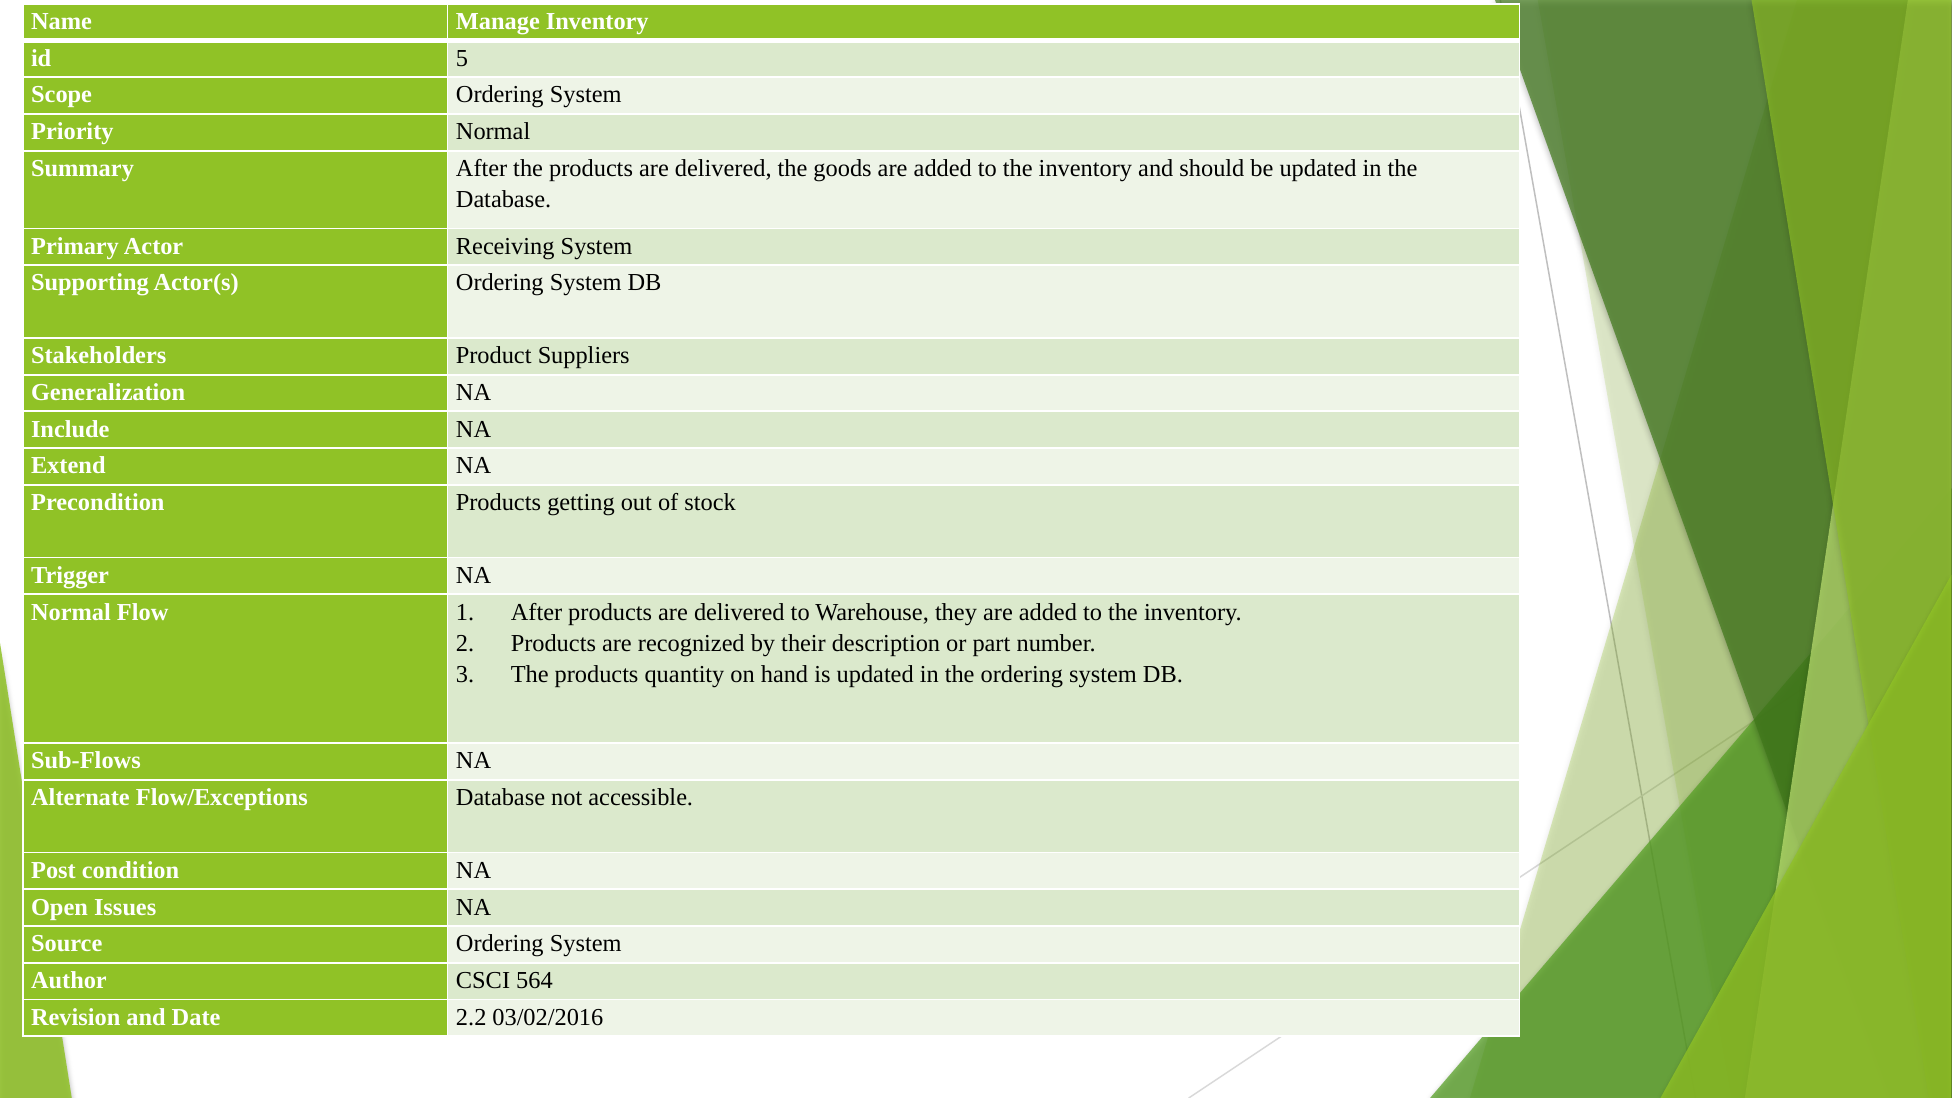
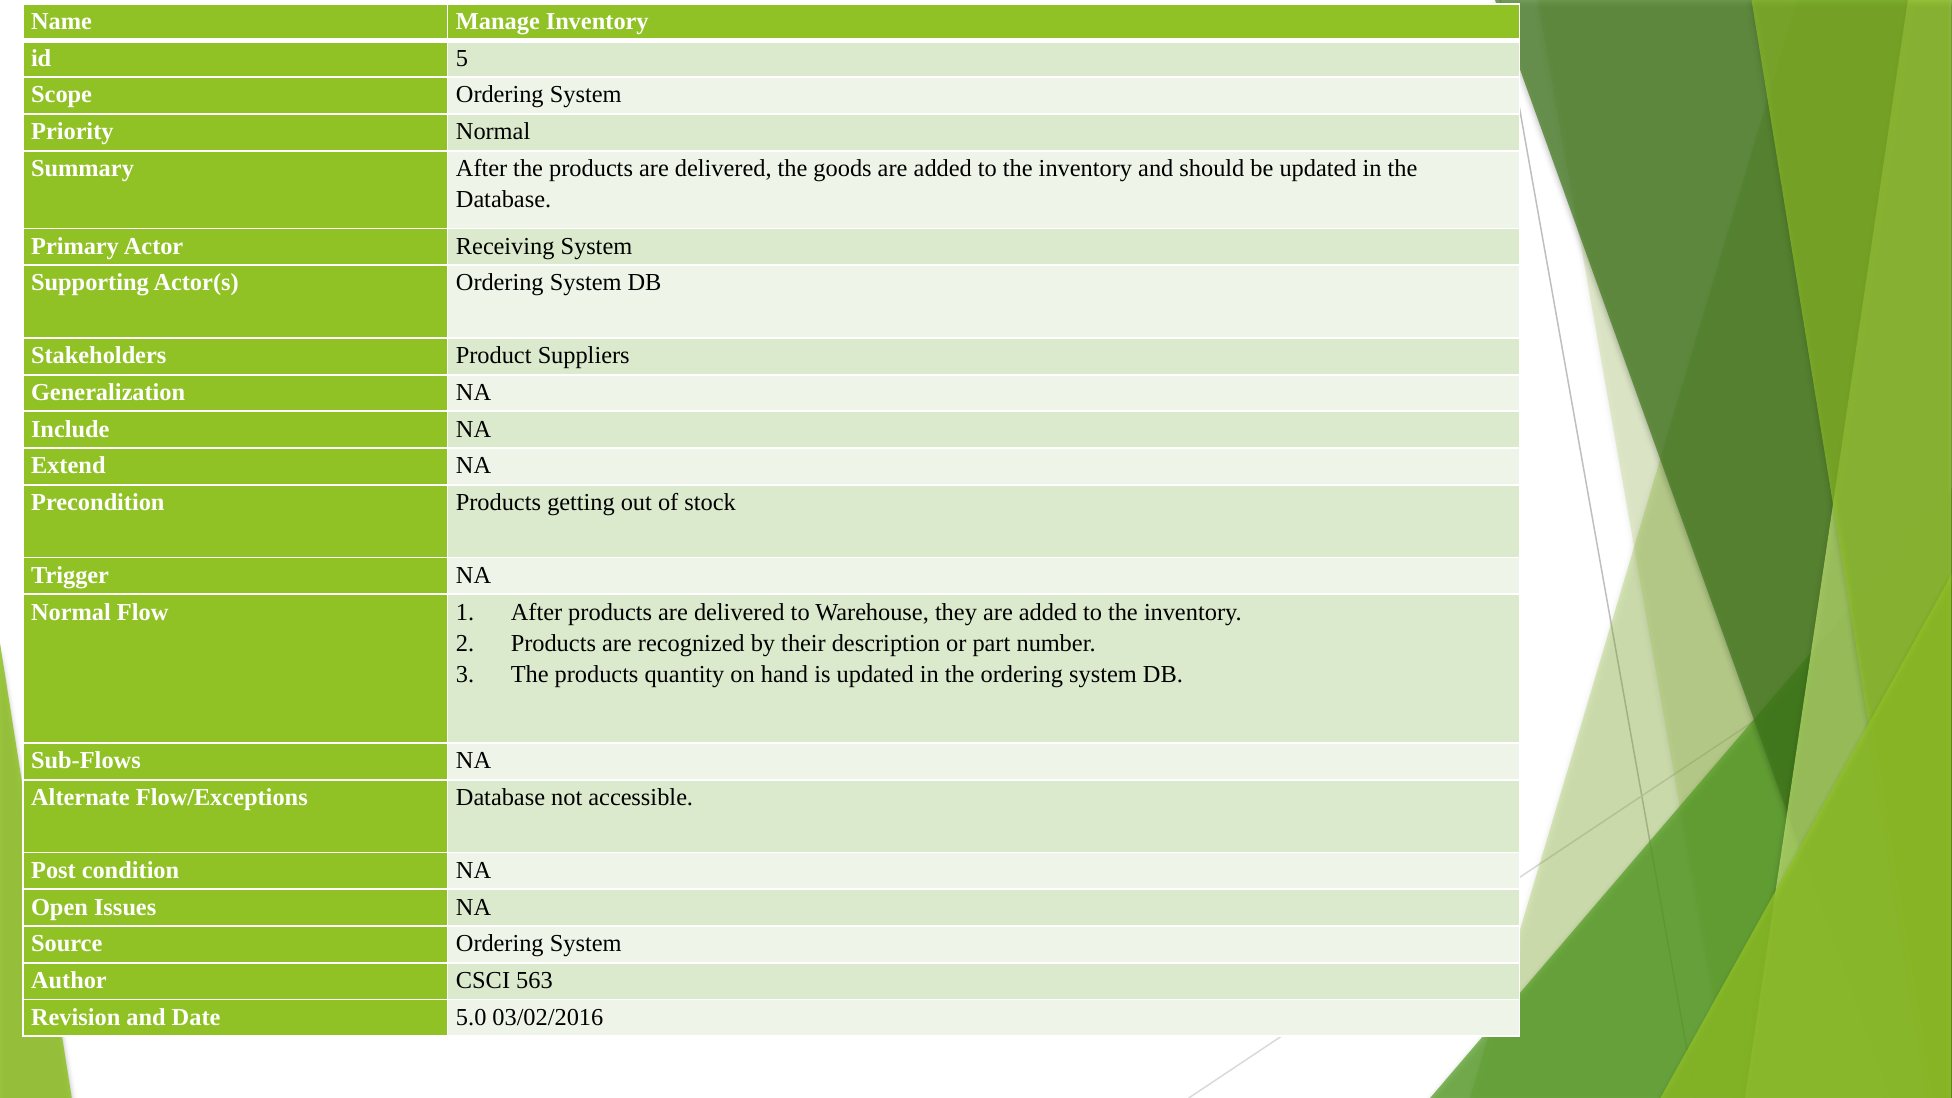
564: 564 -> 563
2.2: 2.2 -> 5.0
